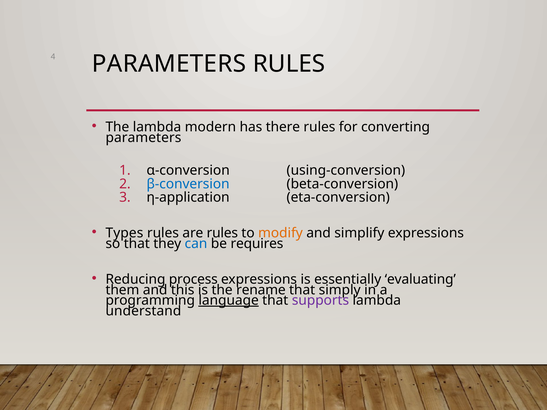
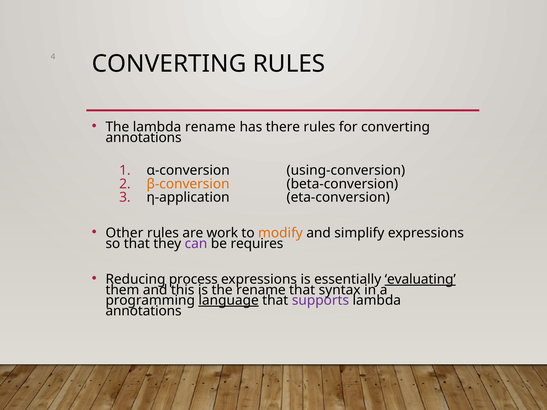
PARAMETERS at (169, 64): PARAMETERS -> CONVERTING
lambda modern: modern -> rename
parameters at (143, 138): parameters -> annotations
β-conversion colour: blue -> orange
Types: Types -> Other
are rules: rules -> work
can colour: blue -> purple
evaluating underline: none -> present
simply: simply -> syntax
understand at (143, 311): understand -> annotations
